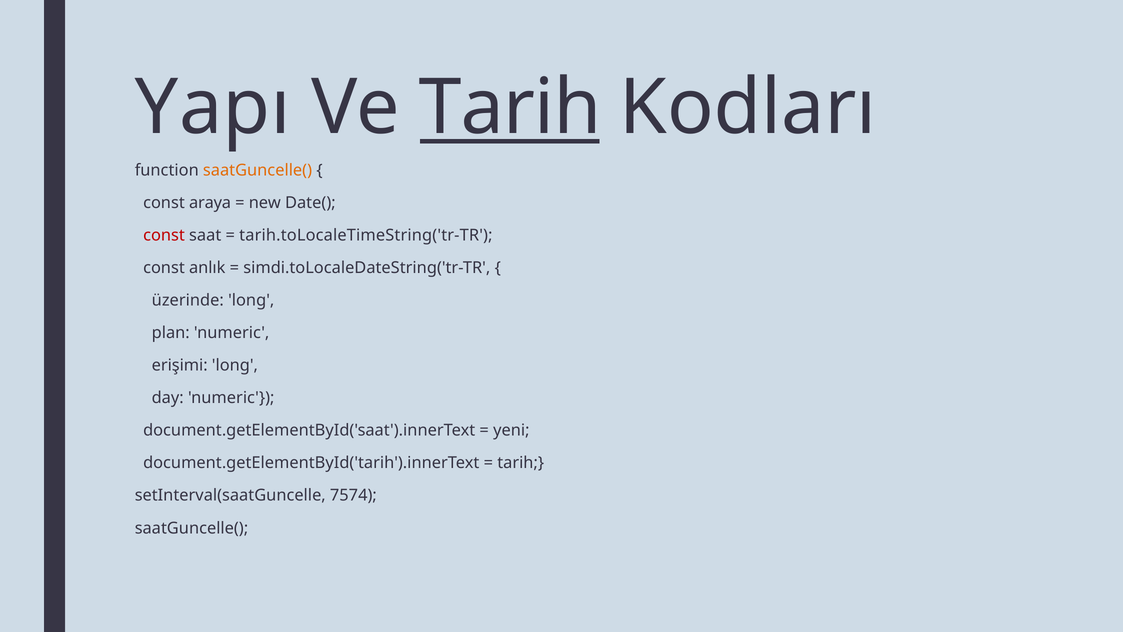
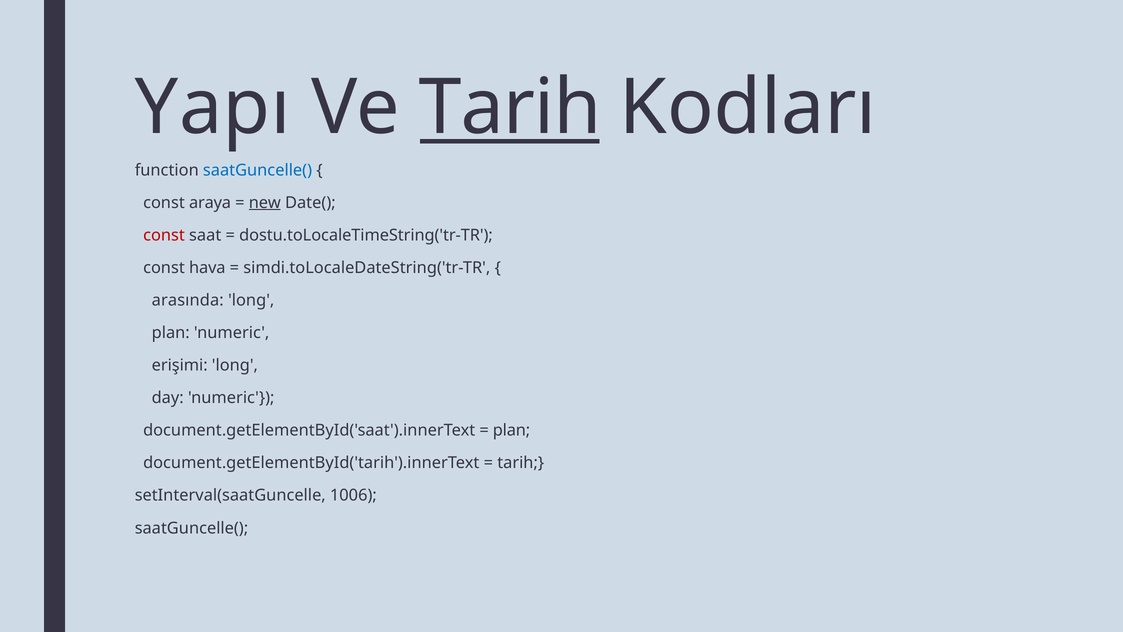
saatGuncelle( at (258, 170) colour: orange -> blue
new underline: none -> present
tarih.toLocaleTimeString('tr-TR: tarih.toLocaleTimeString('tr-TR -> dostu.toLocaleTimeString('tr-TR
anlık: anlık -> hava
üzerinde: üzerinde -> arasında
yeni at (511, 430): yeni -> plan
7574: 7574 -> 1006
